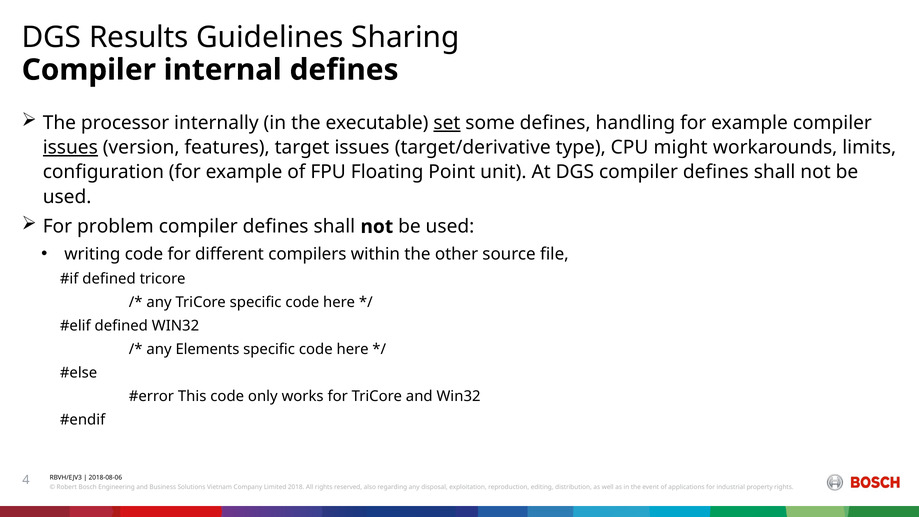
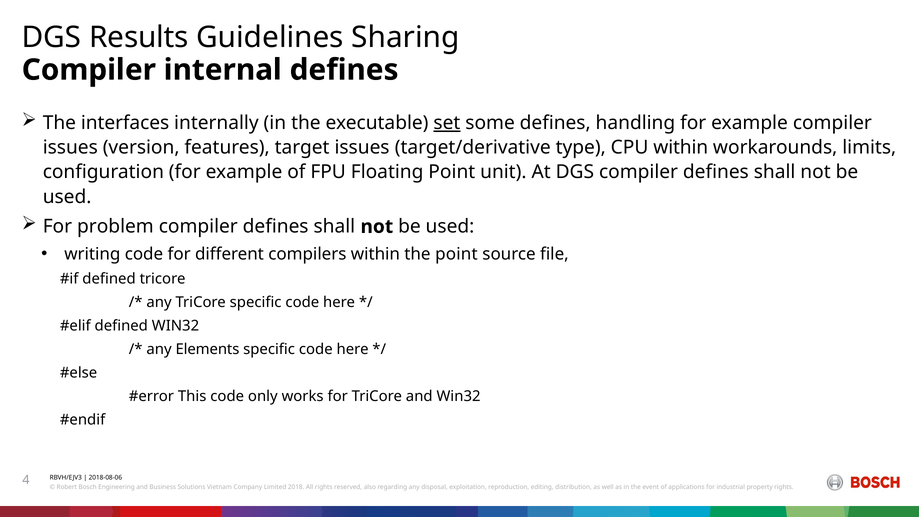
processor: processor -> interfaces
issues at (70, 148) underline: present -> none
CPU might: might -> within
the other: other -> point
